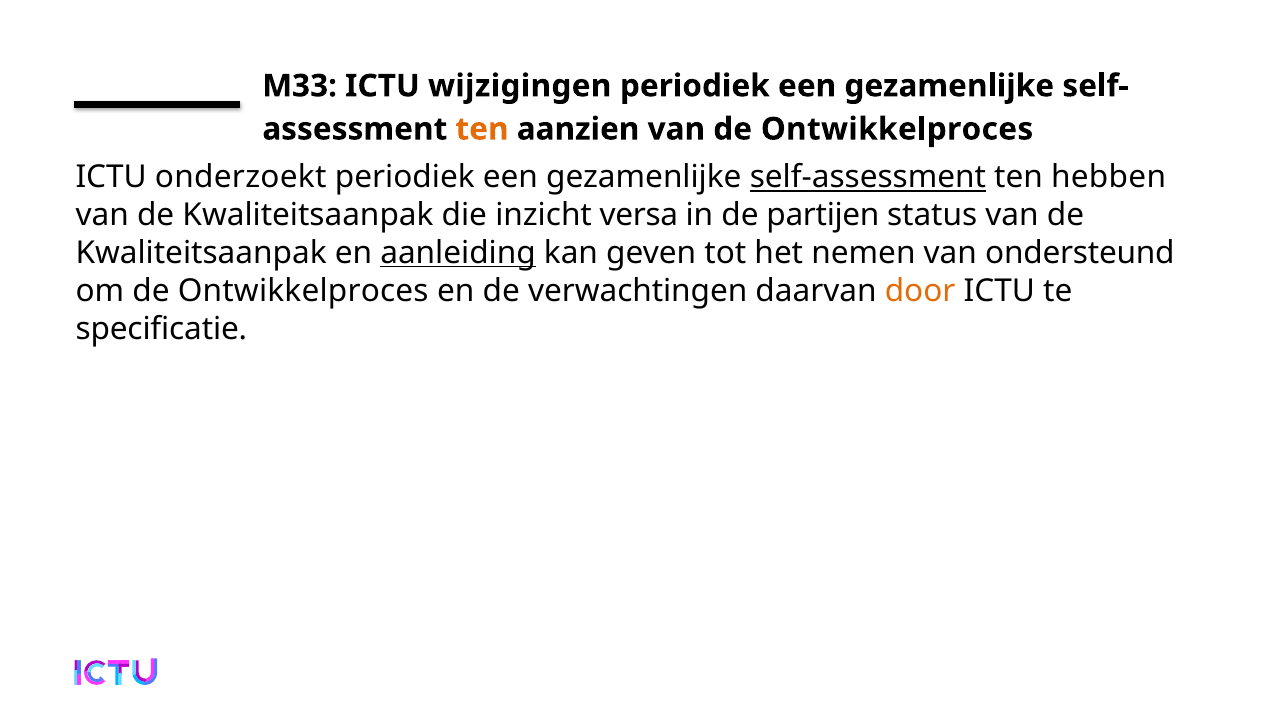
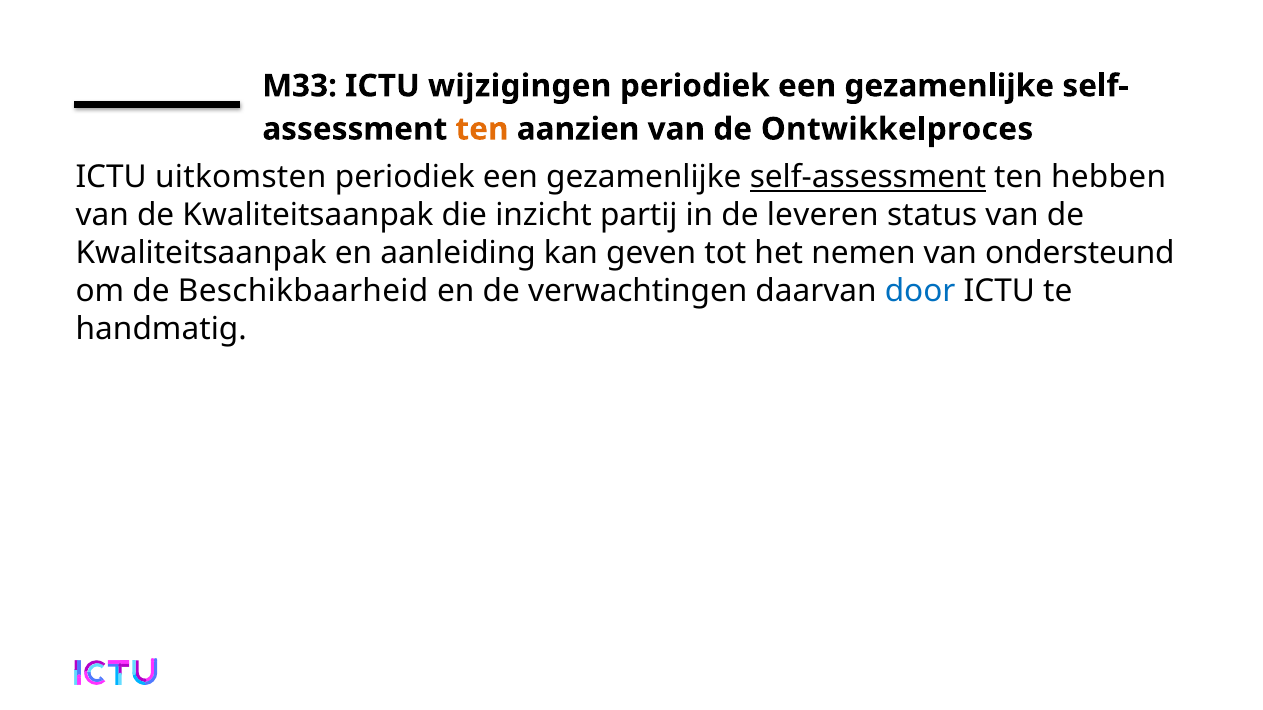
onderzoekt: onderzoekt -> uitkomsten
versa: versa -> partij
partijen: partijen -> leveren
aanleiding underline: present -> none
om de Ontwikkelproces: Ontwikkelproces -> Beschikbaarheid
door colour: orange -> blue
specificatie: specificatie -> handmatig
